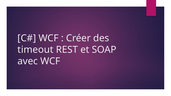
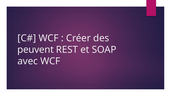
timeout: timeout -> peuvent
